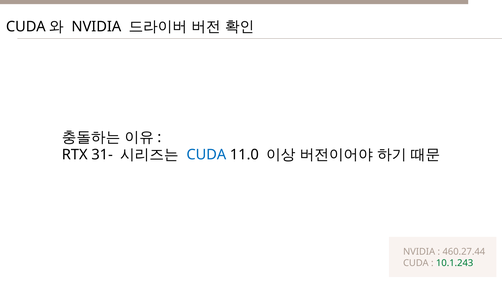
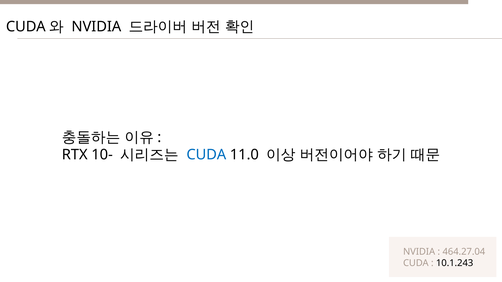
31-: 31- -> 10-
460.27.44: 460.27.44 -> 464.27.04
10.1.243 colour: green -> black
